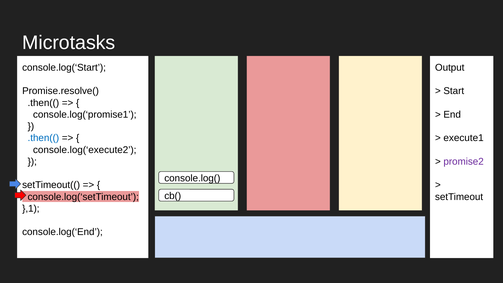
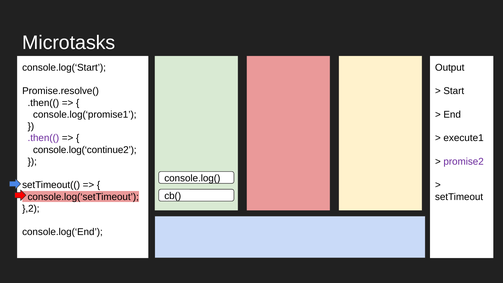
.then(( at (43, 138) colour: blue -> purple
console.log(‘execute2: console.log(‘execute2 -> console.log(‘continue2
},1: },1 -> },2
